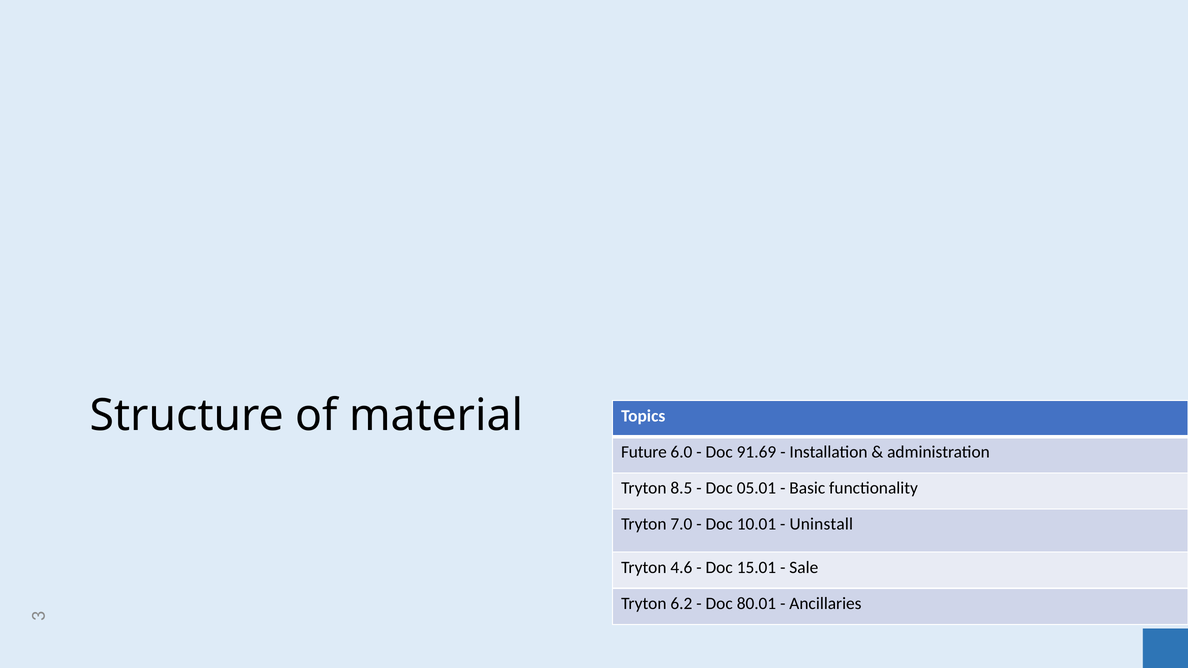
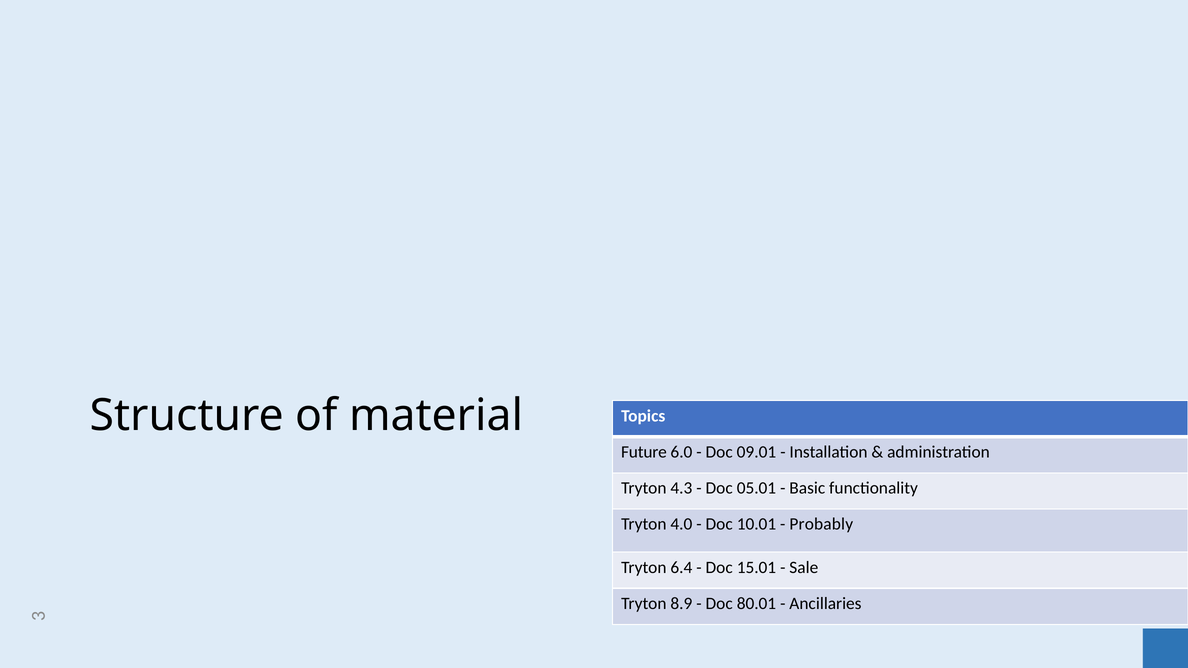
91.69: 91.69 -> 09.01
8.5: 8.5 -> 4.3
7.0: 7.0 -> 4.0
Uninstall: Uninstall -> Probably
4.6: 4.6 -> 6.4
6.2: 6.2 -> 8.9
